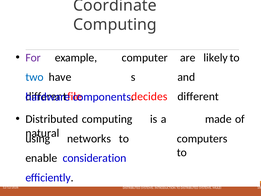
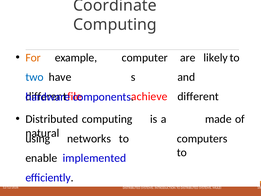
For colour: purple -> orange
decides: decides -> achieve
consideration: consideration -> implemented
